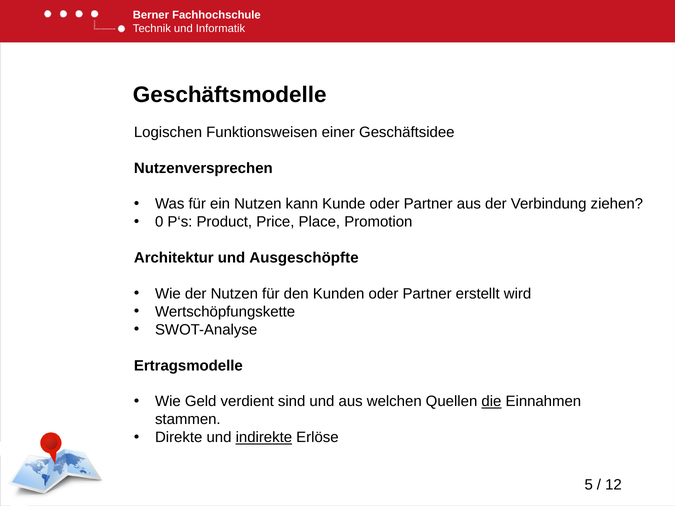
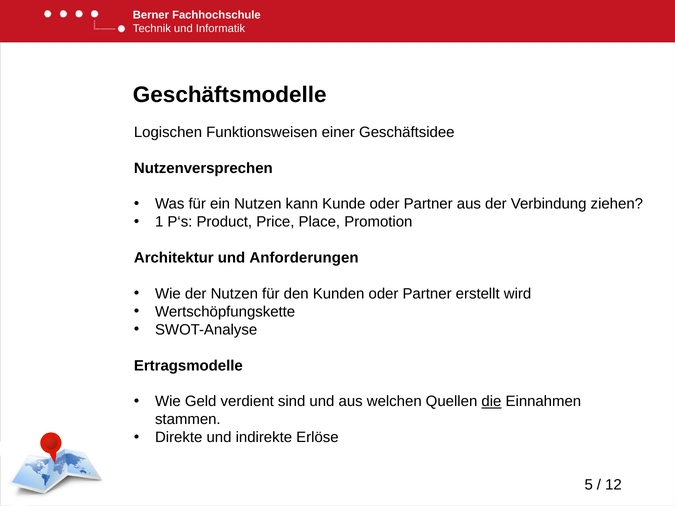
0: 0 -> 1
Ausgeschöpfte: Ausgeschöpfte -> Anforderungen
indirekte underline: present -> none
